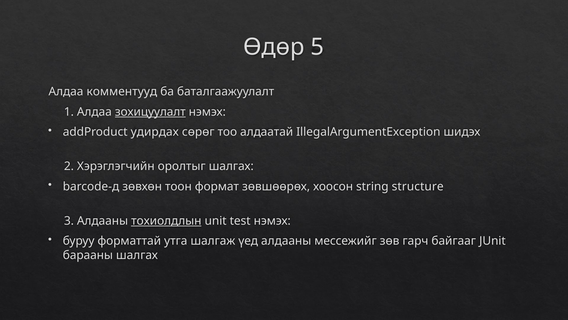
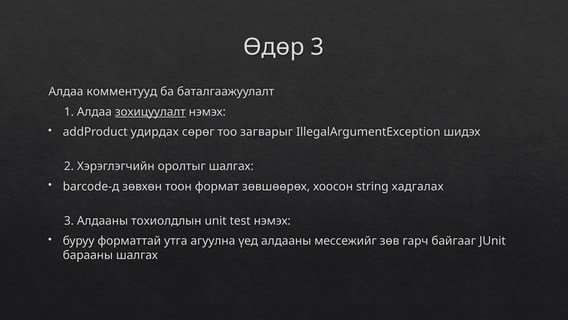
Өдөр 5: 5 -> 3
алдаатай: алдаатай -> загварыг
structure: structure -> хадгалах
тохиолдлын underline: present -> none
шалгаж: шалгаж -> агуулна
